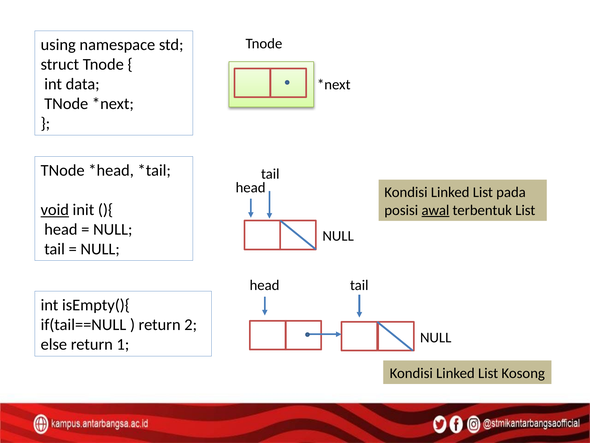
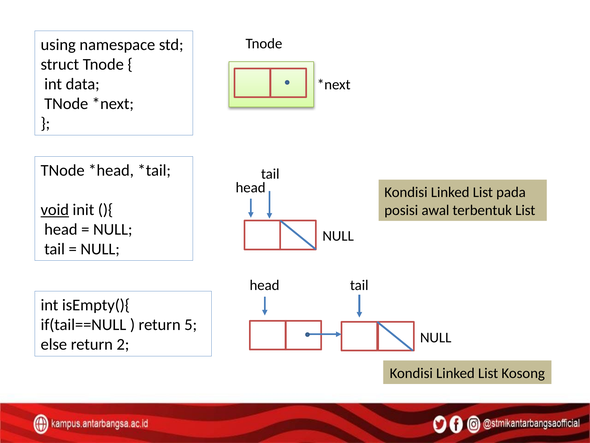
awal underline: present -> none
2: 2 -> 5
1: 1 -> 2
